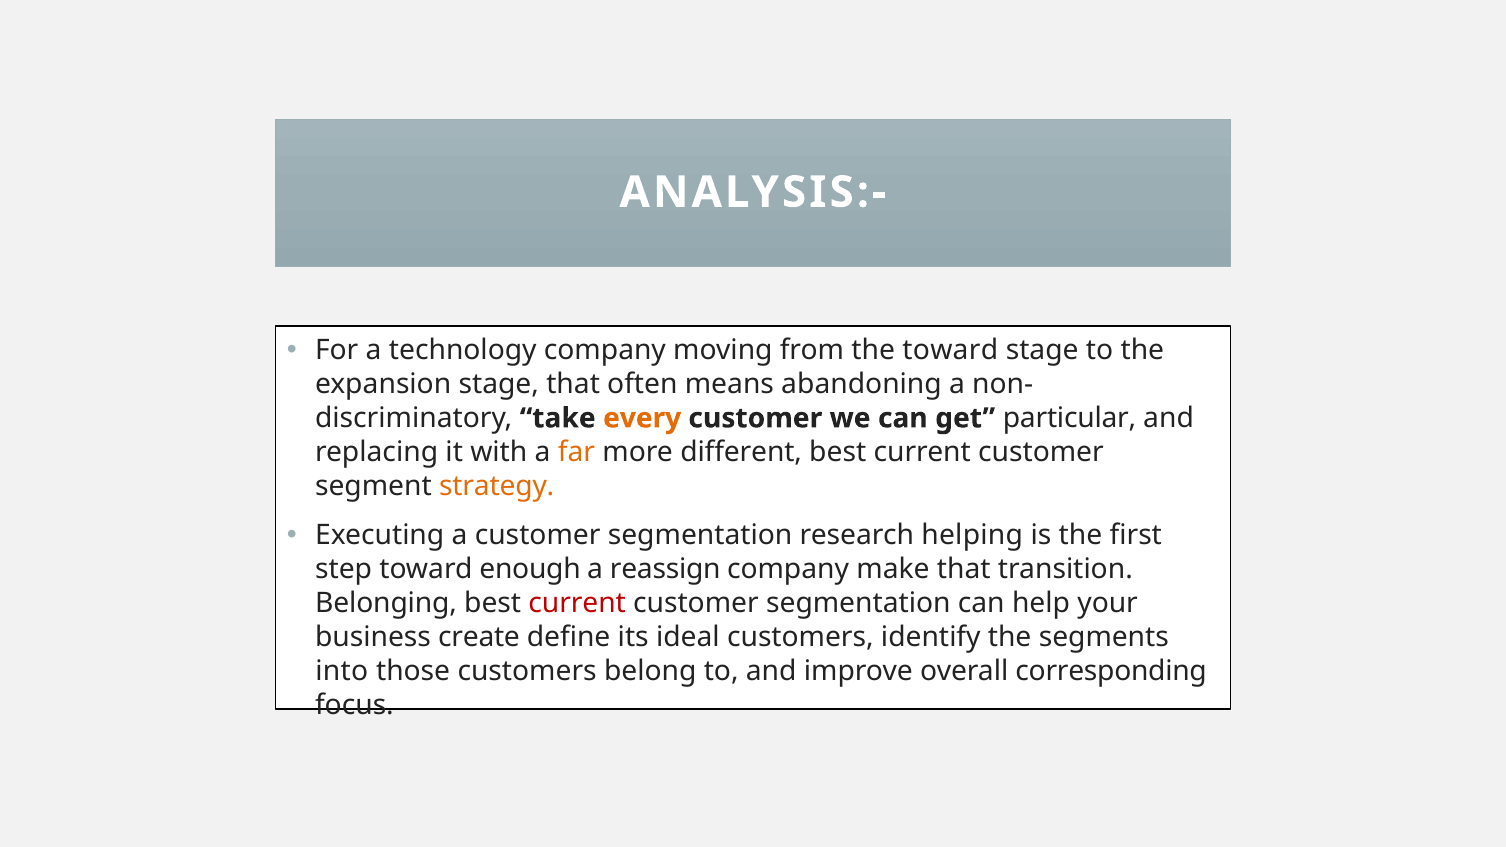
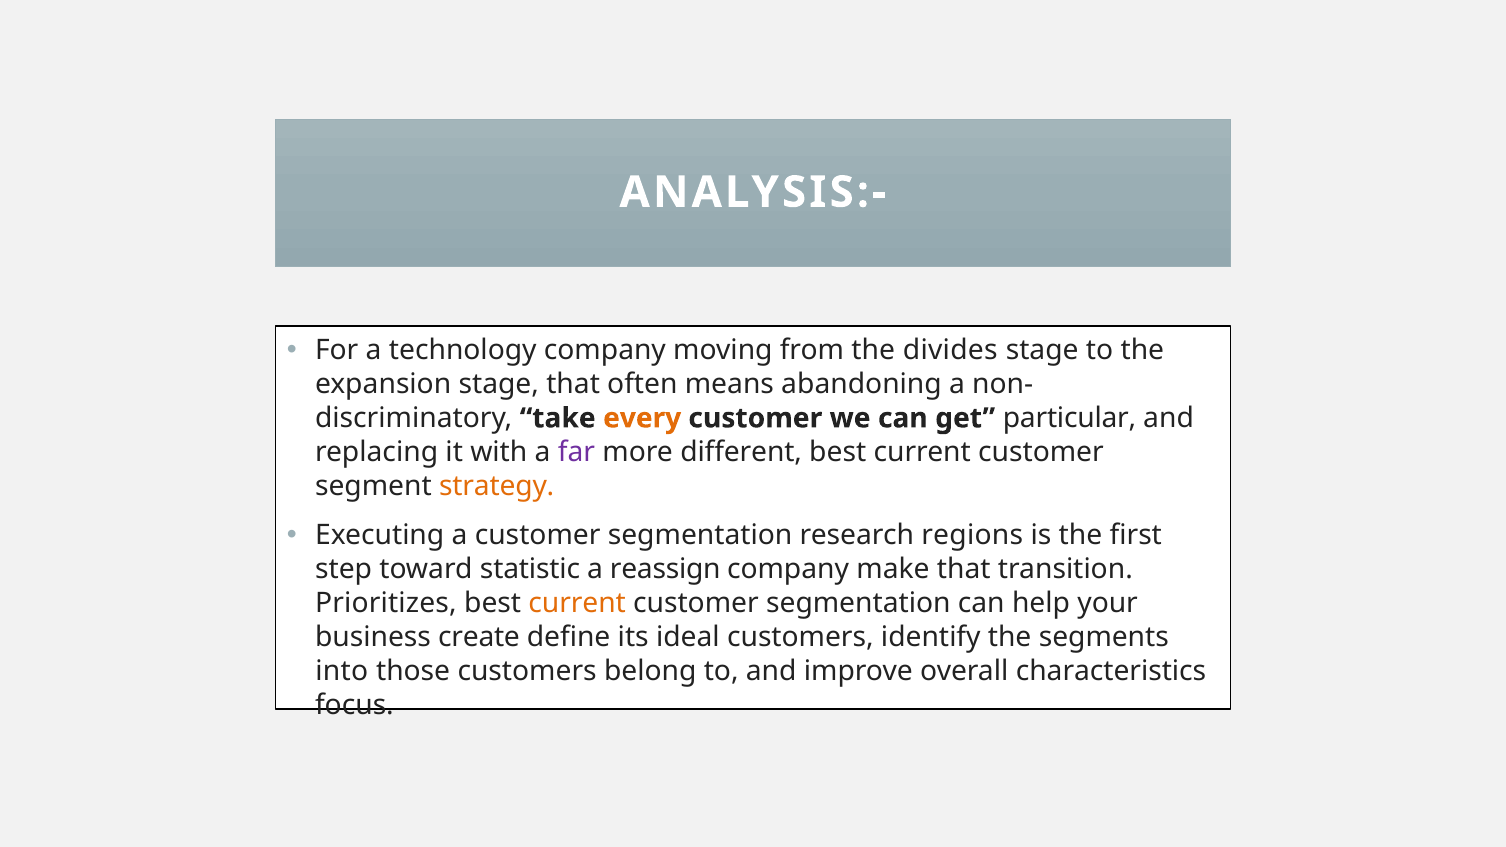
the toward: toward -> divides
far colour: orange -> purple
helping: helping -> regions
enough: enough -> statistic
Belonging: Belonging -> Prioritizes
current at (577, 603) colour: red -> orange
corresponding: corresponding -> characteristics
